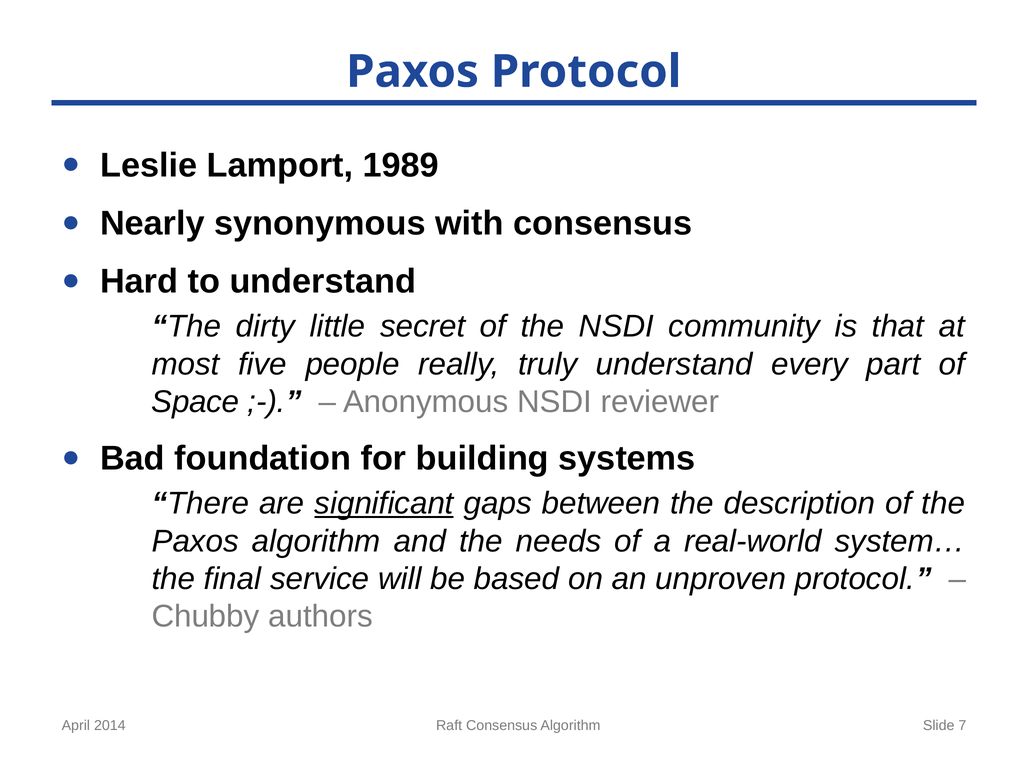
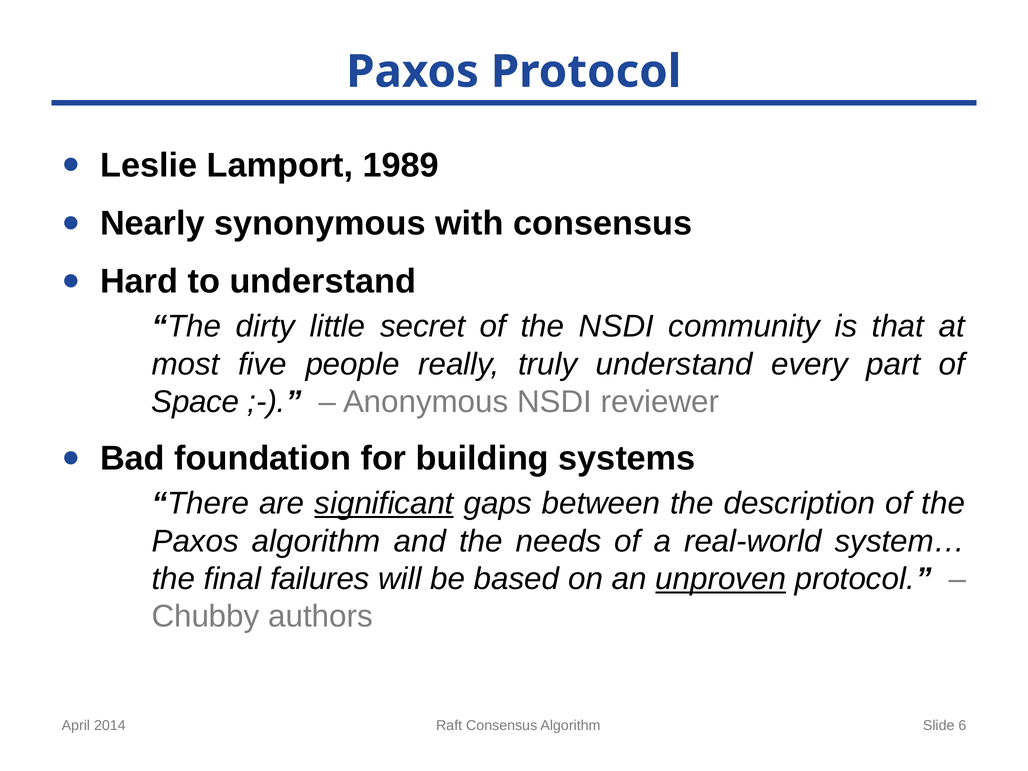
service: service -> failures
unproven underline: none -> present
7: 7 -> 6
